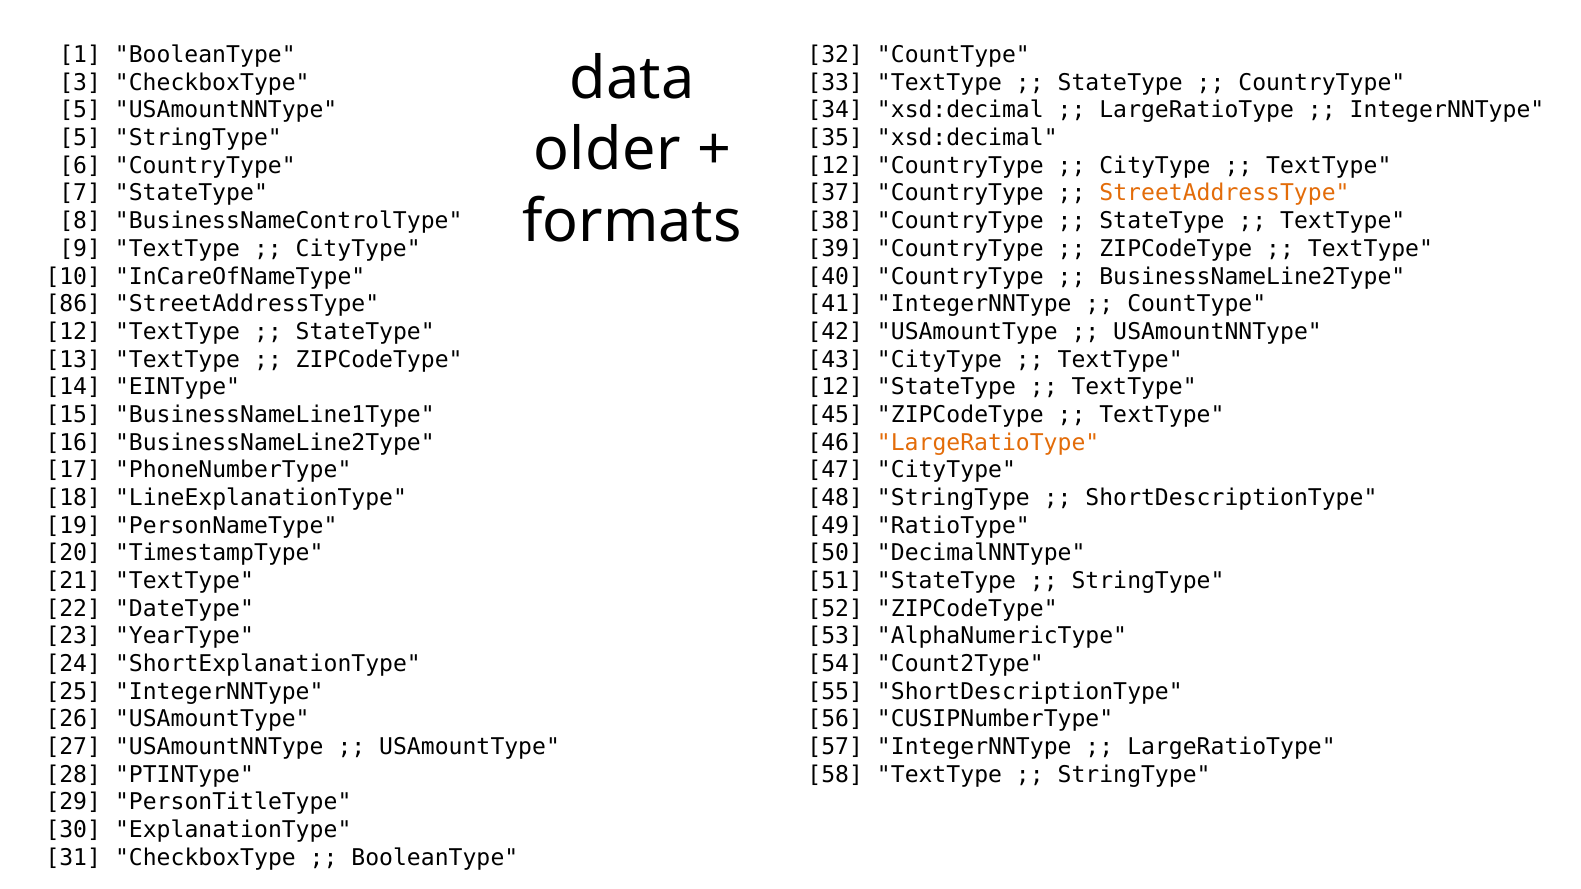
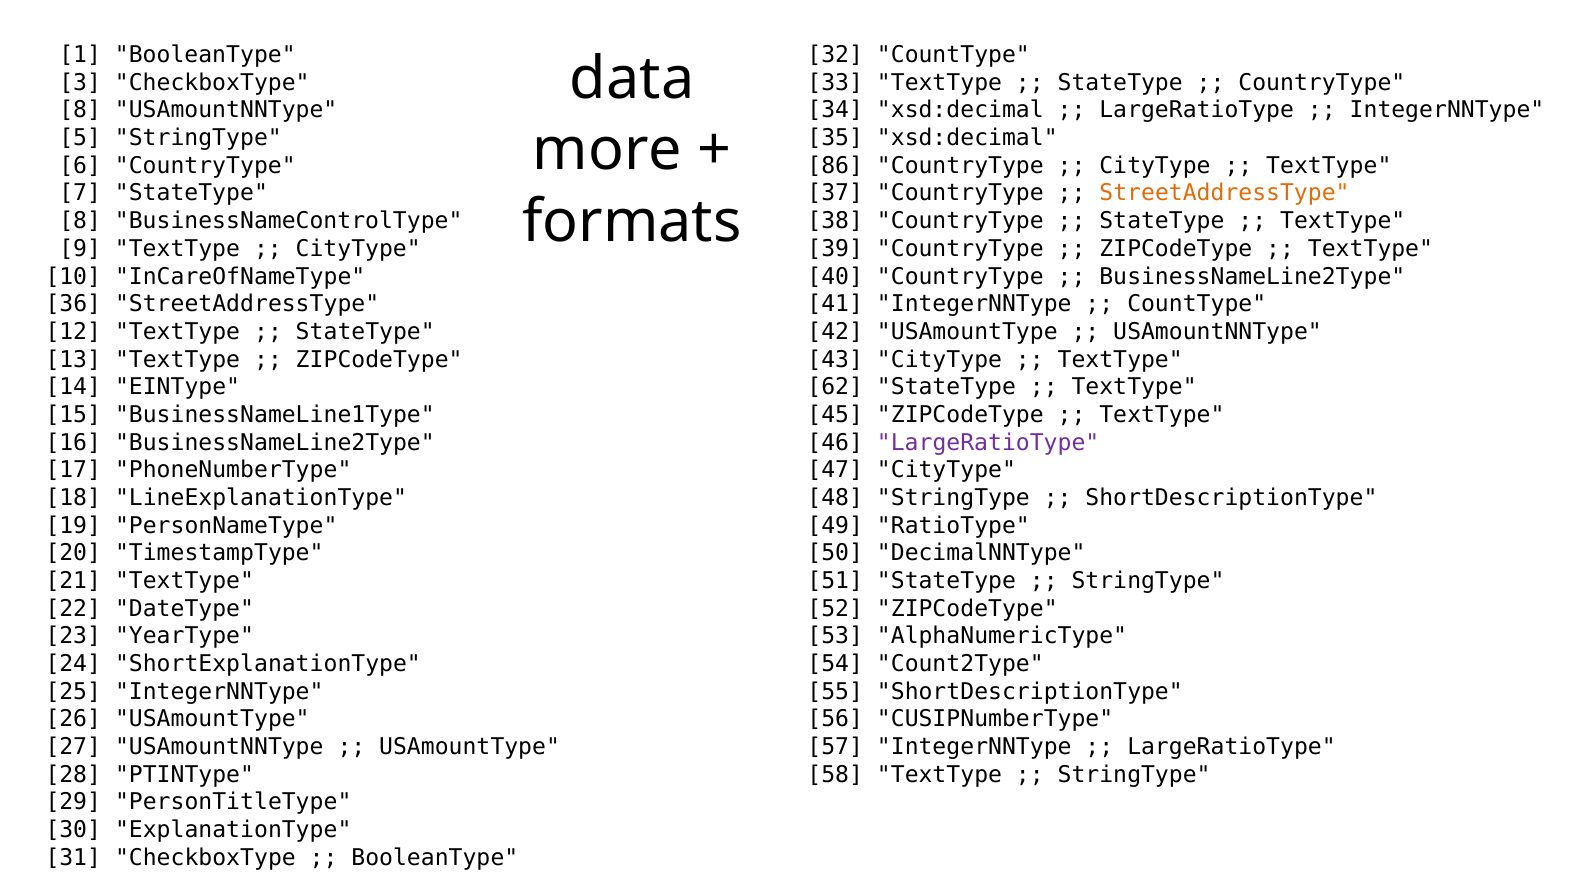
5 at (80, 110): 5 -> 8
older: older -> more
12 at (835, 166): 12 -> 86
86: 86 -> 36
12 at (835, 387): 12 -> 62
LargeRatioType at (988, 443) colour: orange -> purple
